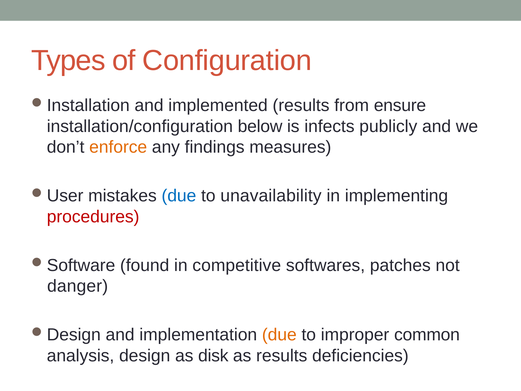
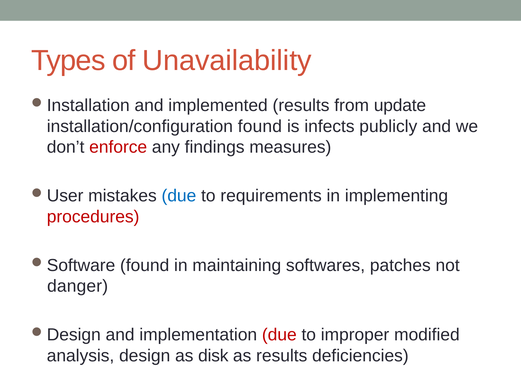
Configuration: Configuration -> Unavailability
ensure: ensure -> update
installation/configuration below: below -> found
enforce colour: orange -> red
unavailability: unavailability -> requirements
competitive: competitive -> maintaining
due at (279, 335) colour: orange -> red
common: common -> modified
